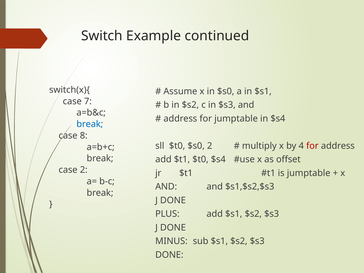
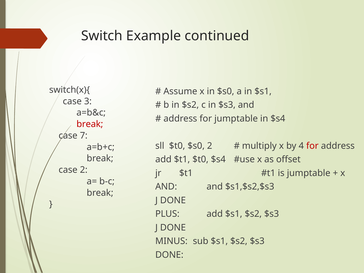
7: 7 -> 3
break at (90, 124) colour: blue -> red
8: 8 -> 7
